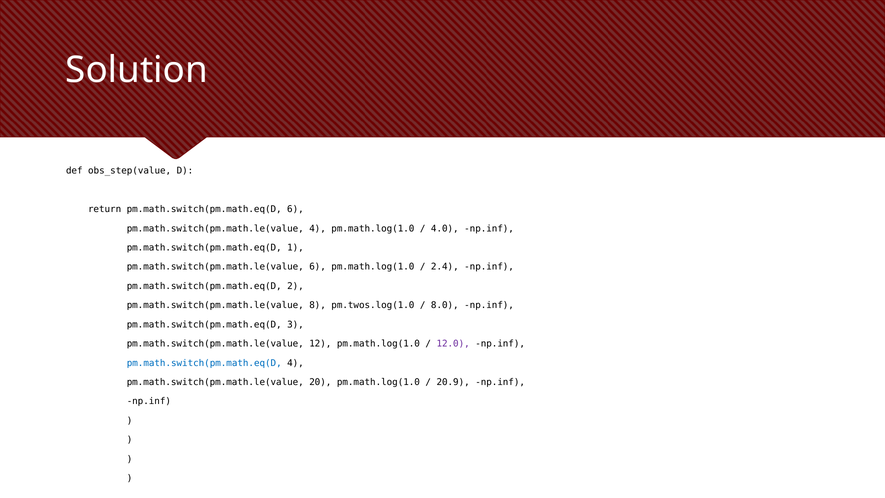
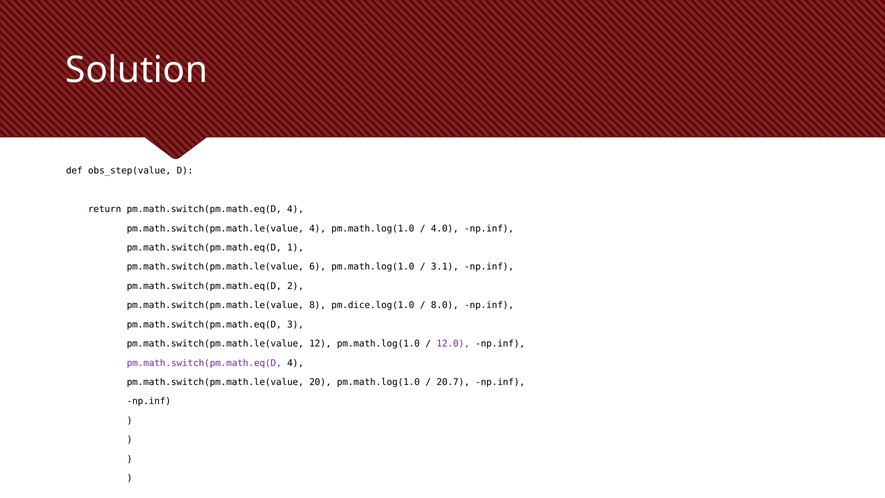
return pm.math.switch(pm.math.eq(D 6: 6 -> 4
2.4: 2.4 -> 3.1
pm.twos.log(1.0: pm.twos.log(1.0 -> pm.dice.log(1.0
pm.math.switch(pm.math.eq(D at (204, 363) colour: blue -> purple
20.9: 20.9 -> 20.7
